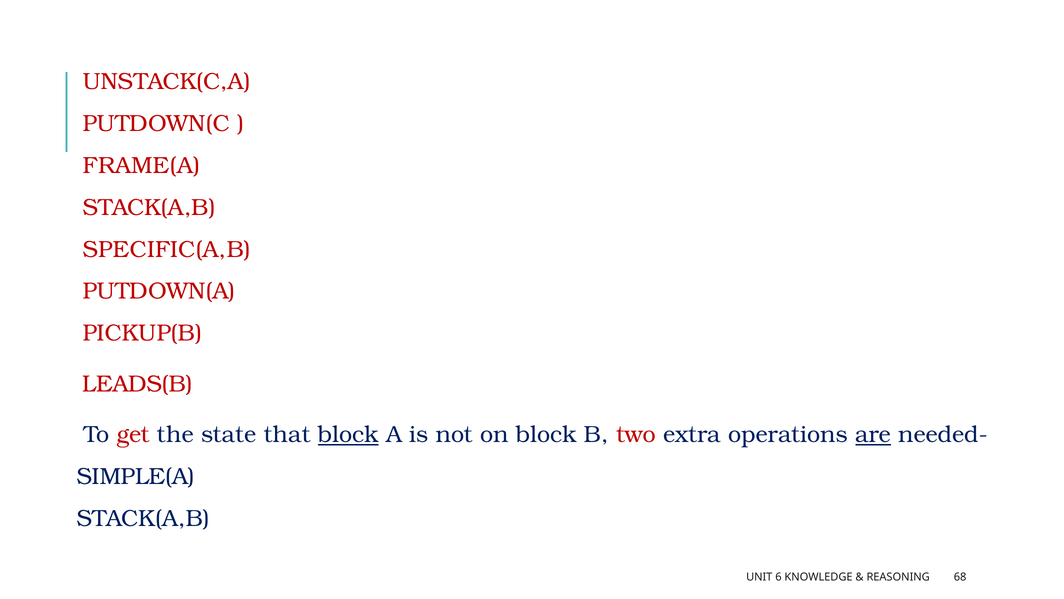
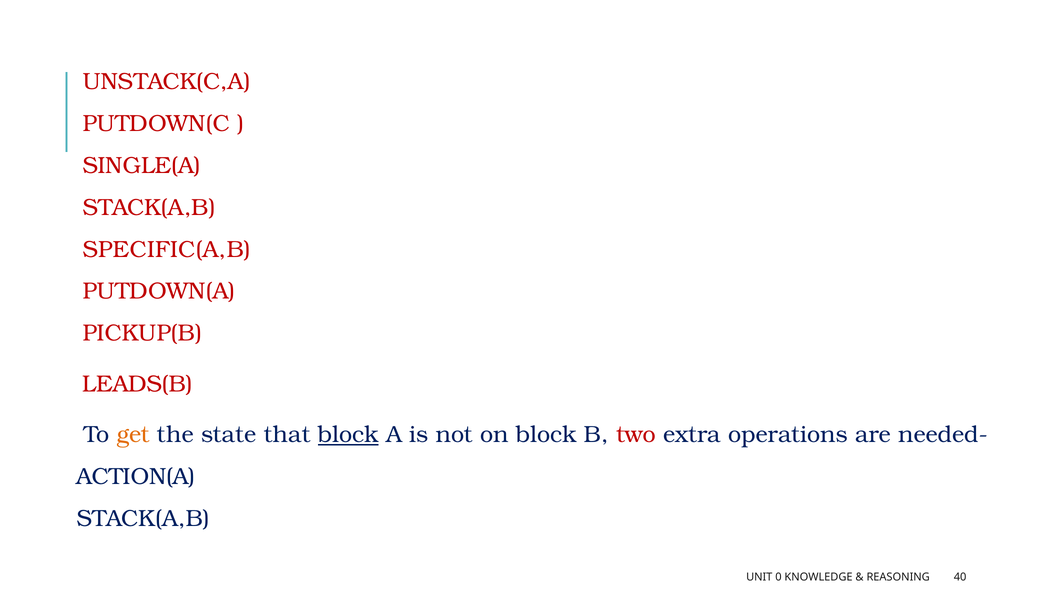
FRAME(A: FRAME(A -> SINGLE(A
get colour: red -> orange
are underline: present -> none
SIMPLE(A: SIMPLE(A -> ACTION(A
6: 6 -> 0
68: 68 -> 40
